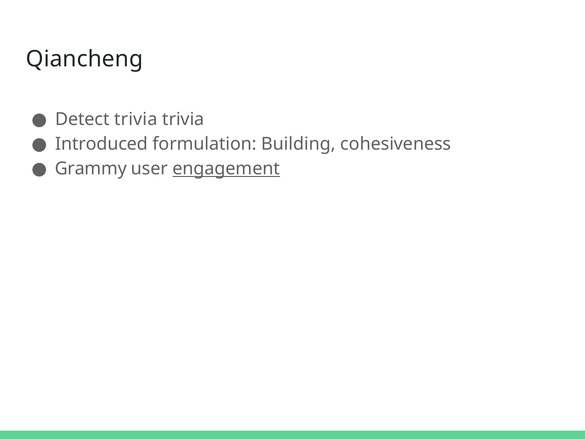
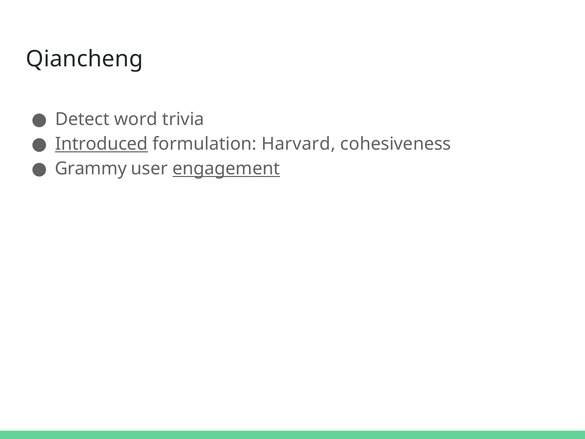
Detect trivia: trivia -> word
Introduced underline: none -> present
Building: Building -> Harvard
